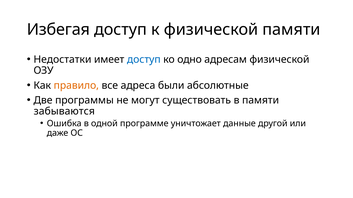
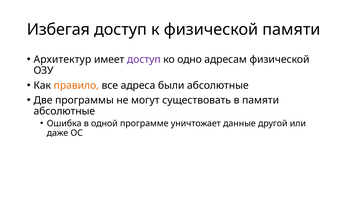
Недостатки: Недостатки -> Архитектур
доступ at (144, 60) colour: blue -> purple
забываются at (64, 112): забываются -> абсолютные
